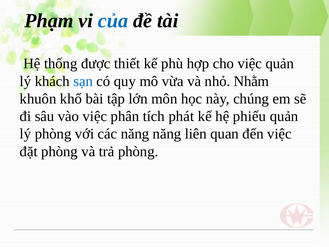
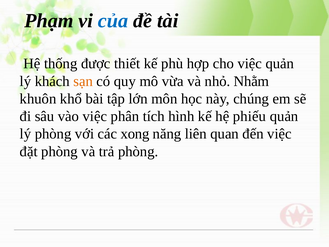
sạn colour: blue -> orange
phát: phát -> hình
các năng: năng -> xong
